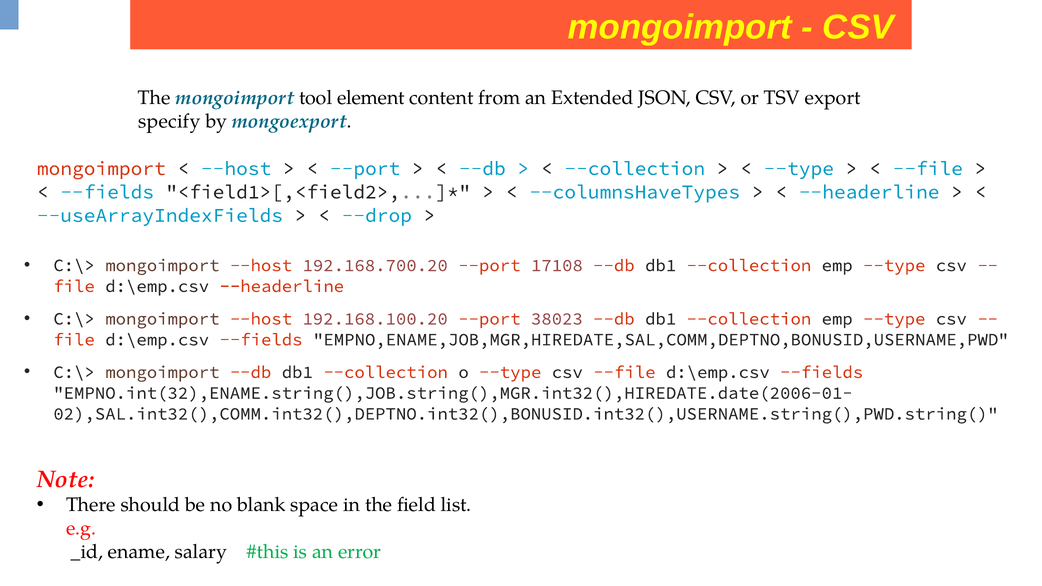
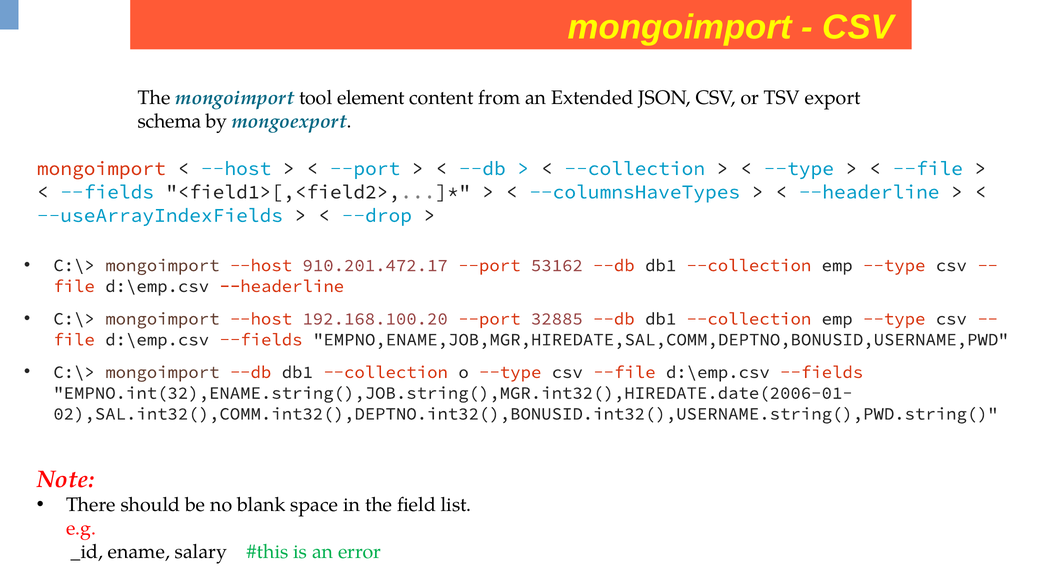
specify: specify -> schema
192.168.700.20: 192.168.700.20 -> 910.201.472.17
17108: 17108 -> 53162
38023: 38023 -> 32885
